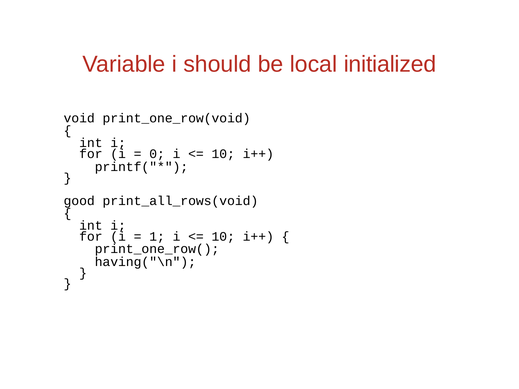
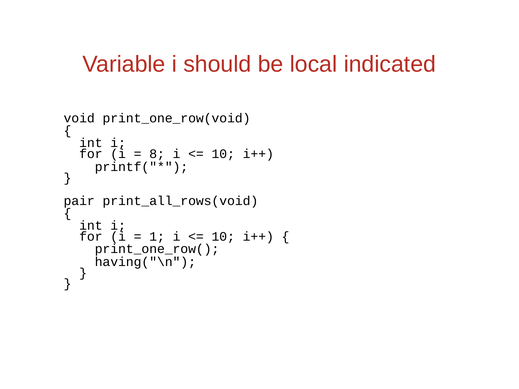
initialized: initialized -> indicated
0: 0 -> 8
good: good -> pair
